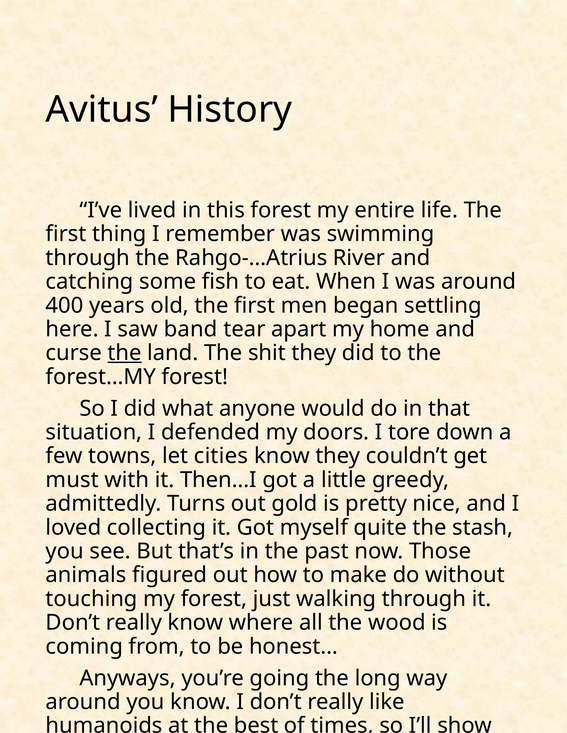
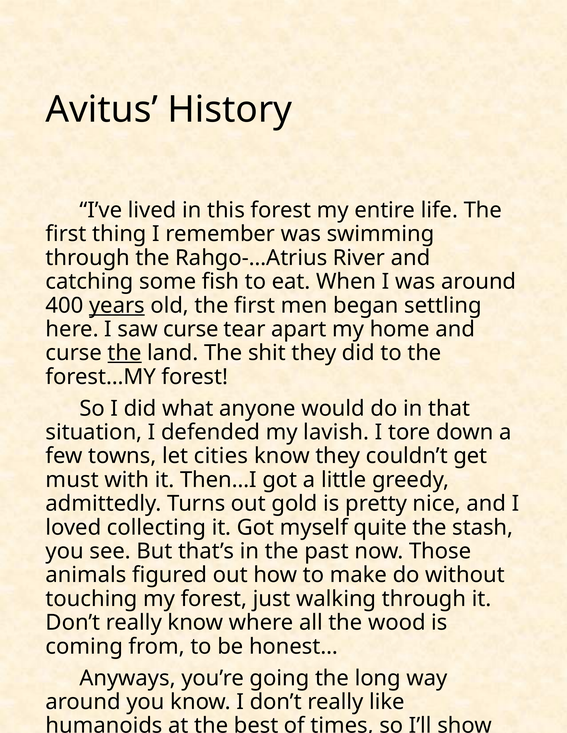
years underline: none -> present
saw band: band -> curse
doors: doors -> lavish
